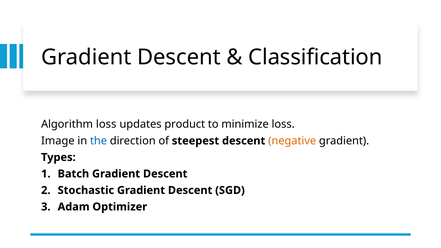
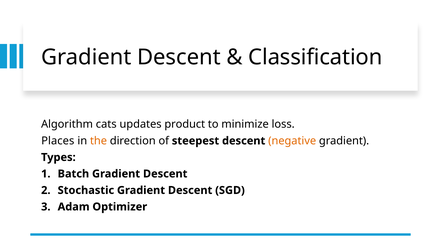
Algorithm loss: loss -> cats
Image: Image -> Places
the colour: blue -> orange
